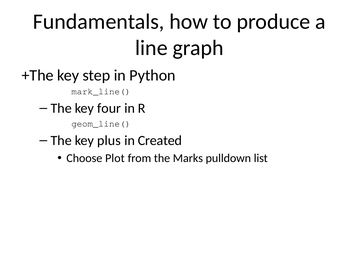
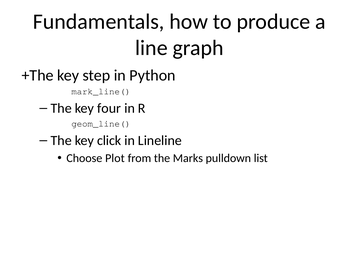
plus: plus -> click
Created: Created -> Lineline
